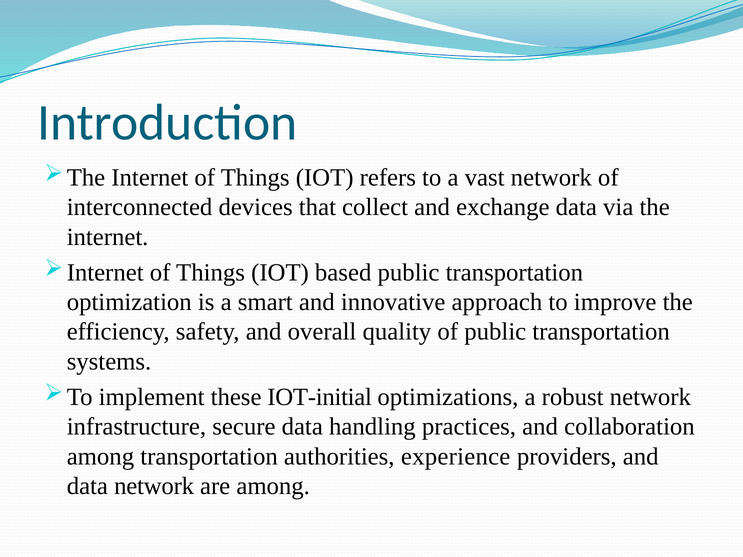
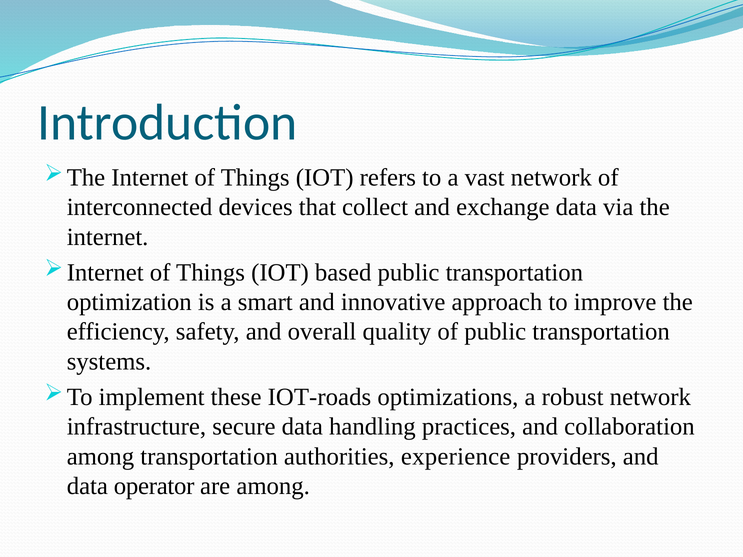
IOT-initial: IOT-initial -> IOT-roads
data network: network -> operator
